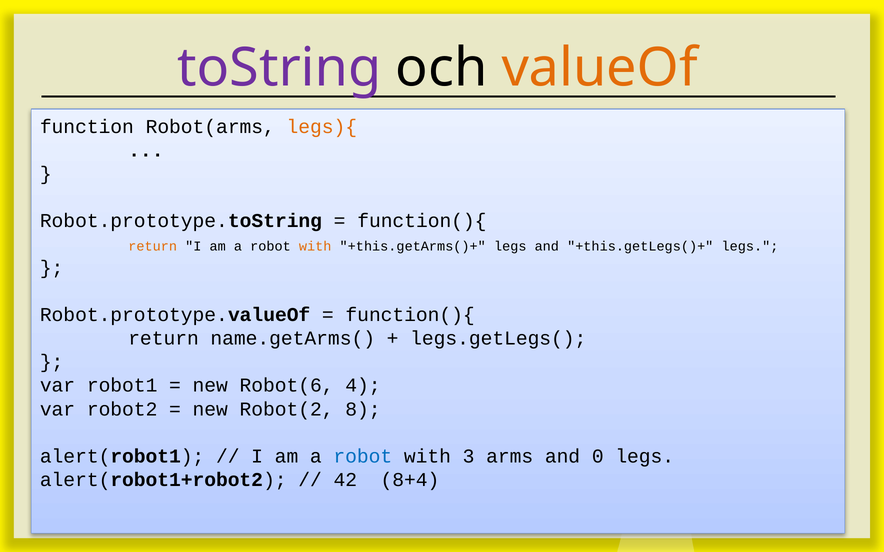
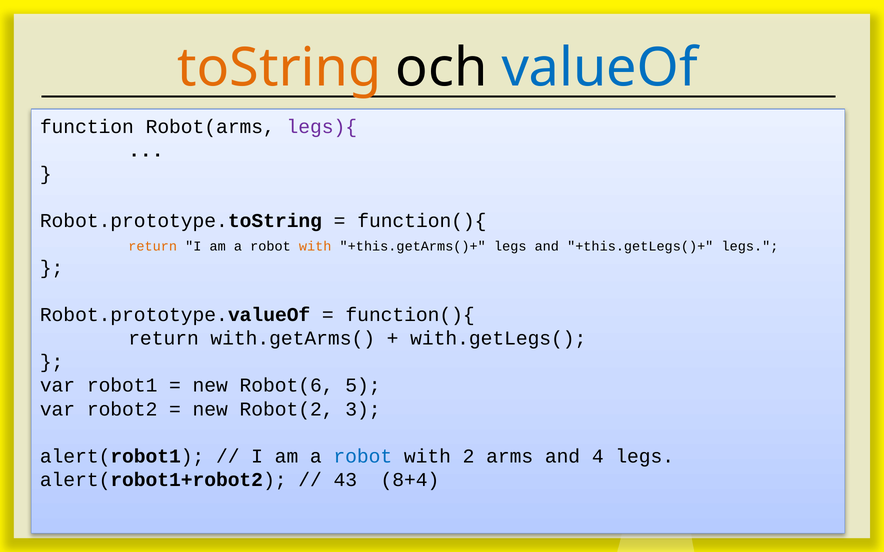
toString colour: purple -> orange
valueOf colour: orange -> blue
legs){ colour: orange -> purple
name.getArms(: name.getArms( -> with.getArms(
legs.getLegs(: legs.getLegs( -> with.getLegs(
4: 4 -> 5
8: 8 -> 3
3: 3 -> 2
0: 0 -> 4
42: 42 -> 43
